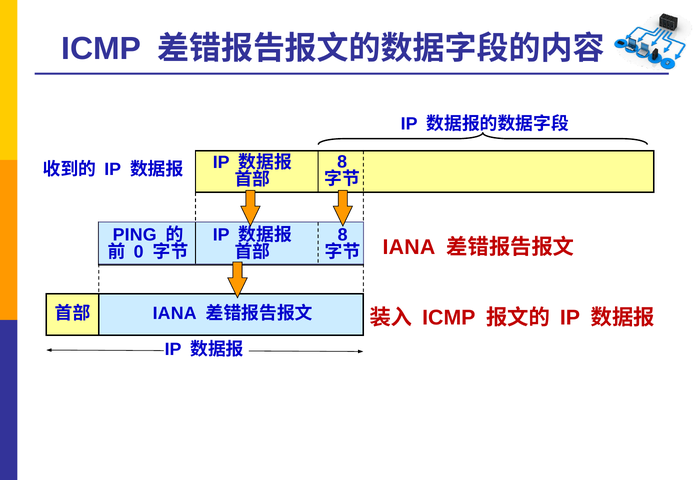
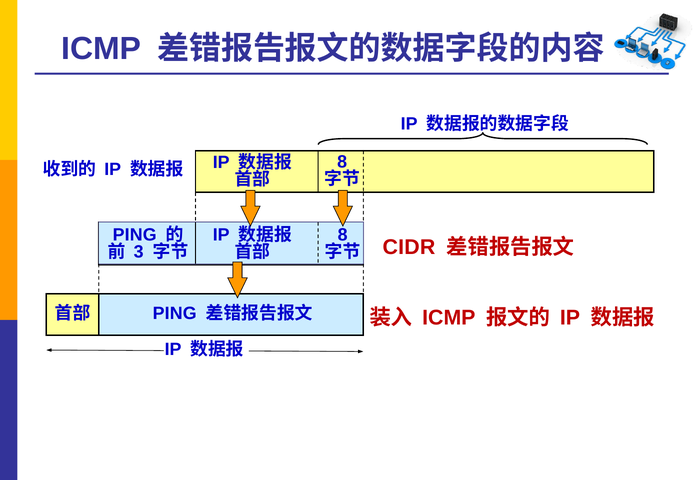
IANA at (409, 247): IANA -> CIDR
0: 0 -> 3
IANA at (175, 313): IANA -> PING
